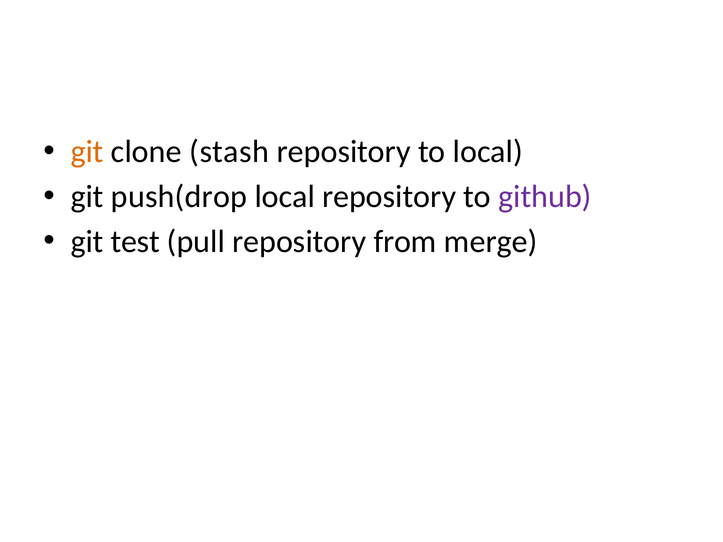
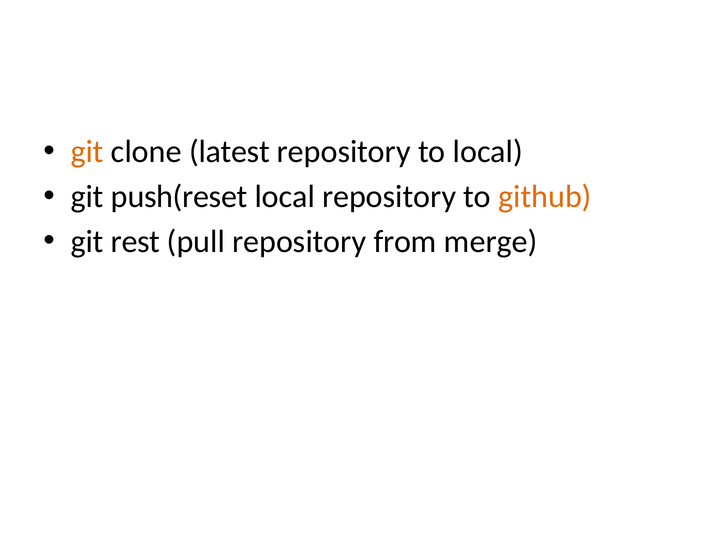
stash: stash -> latest
push(drop: push(drop -> push(reset
github colour: purple -> orange
test: test -> rest
